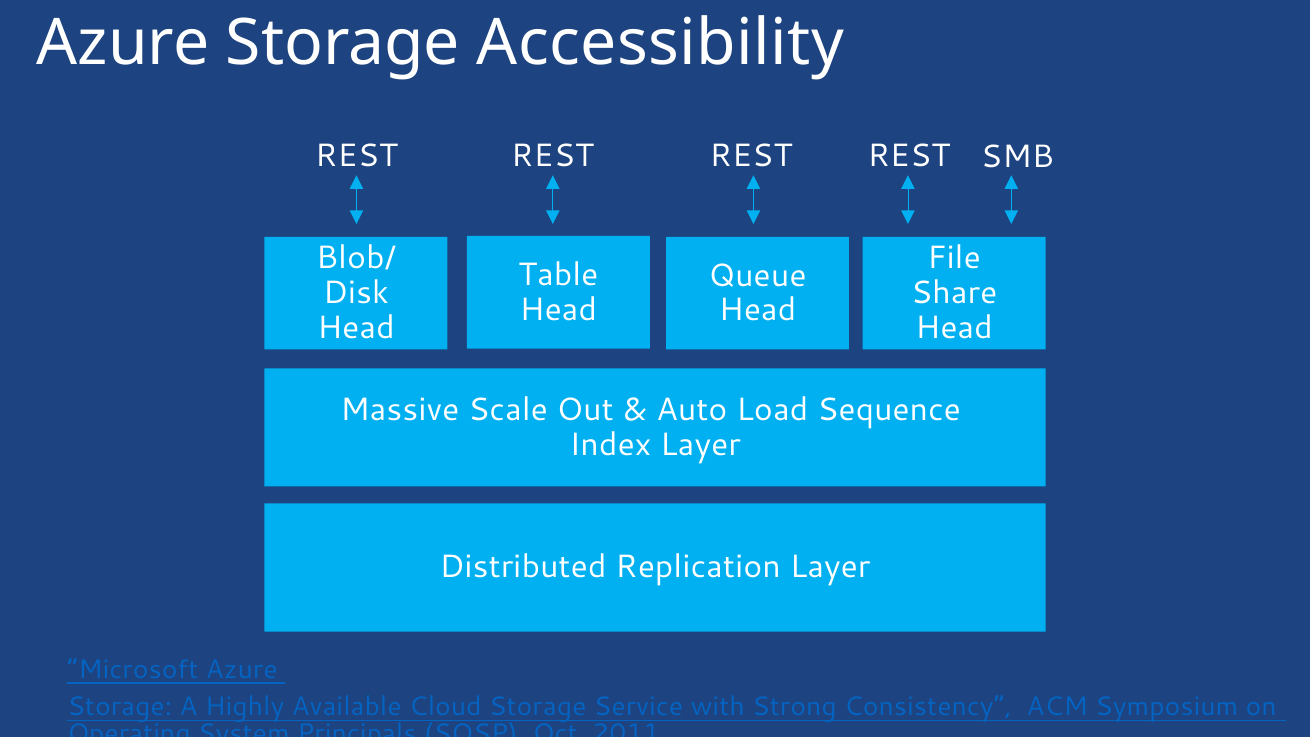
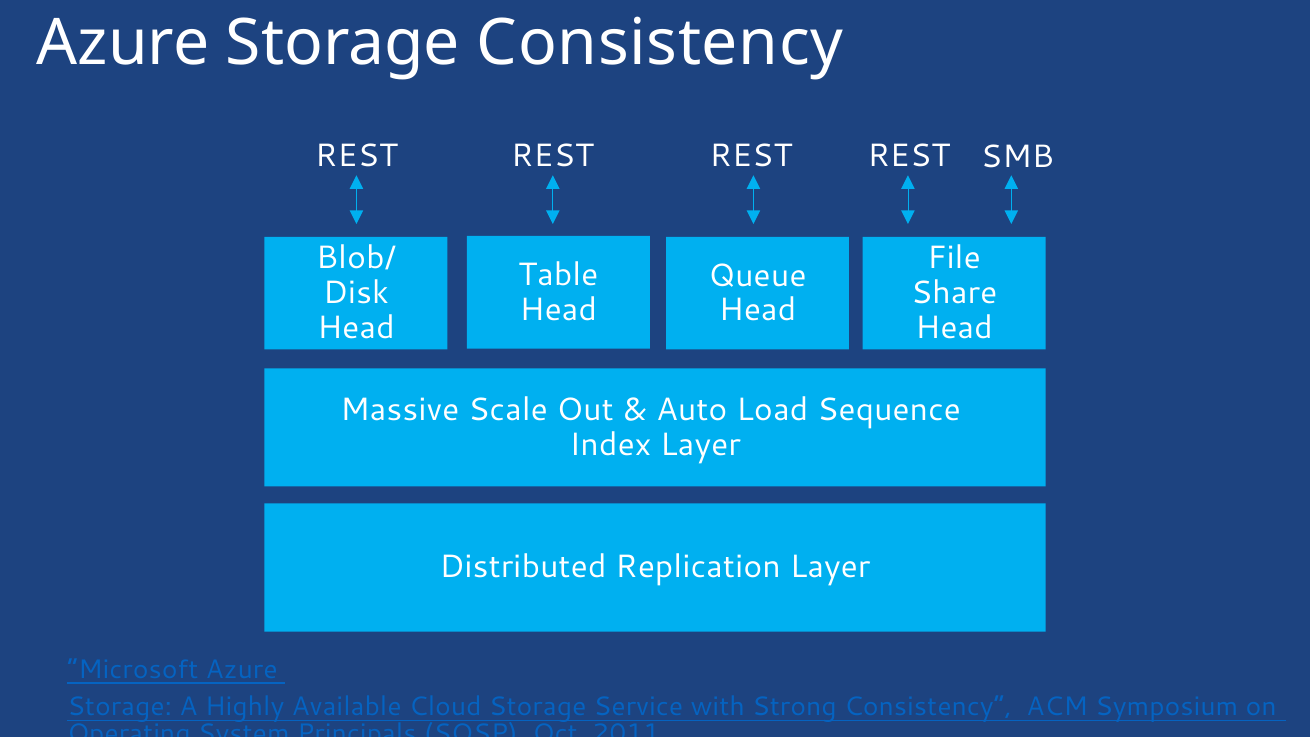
Storage Accessibility: Accessibility -> Consistency
